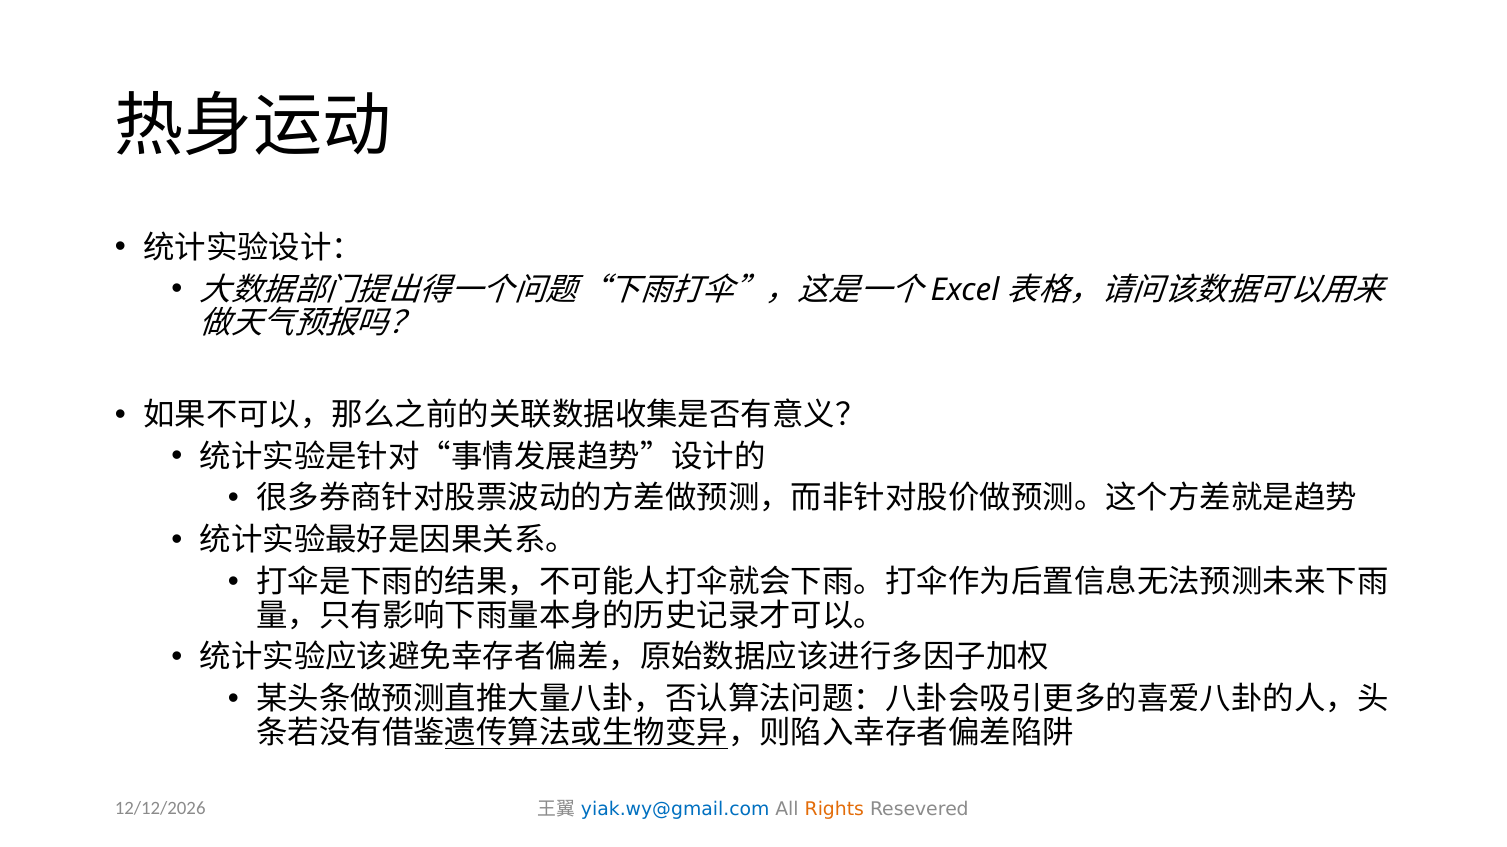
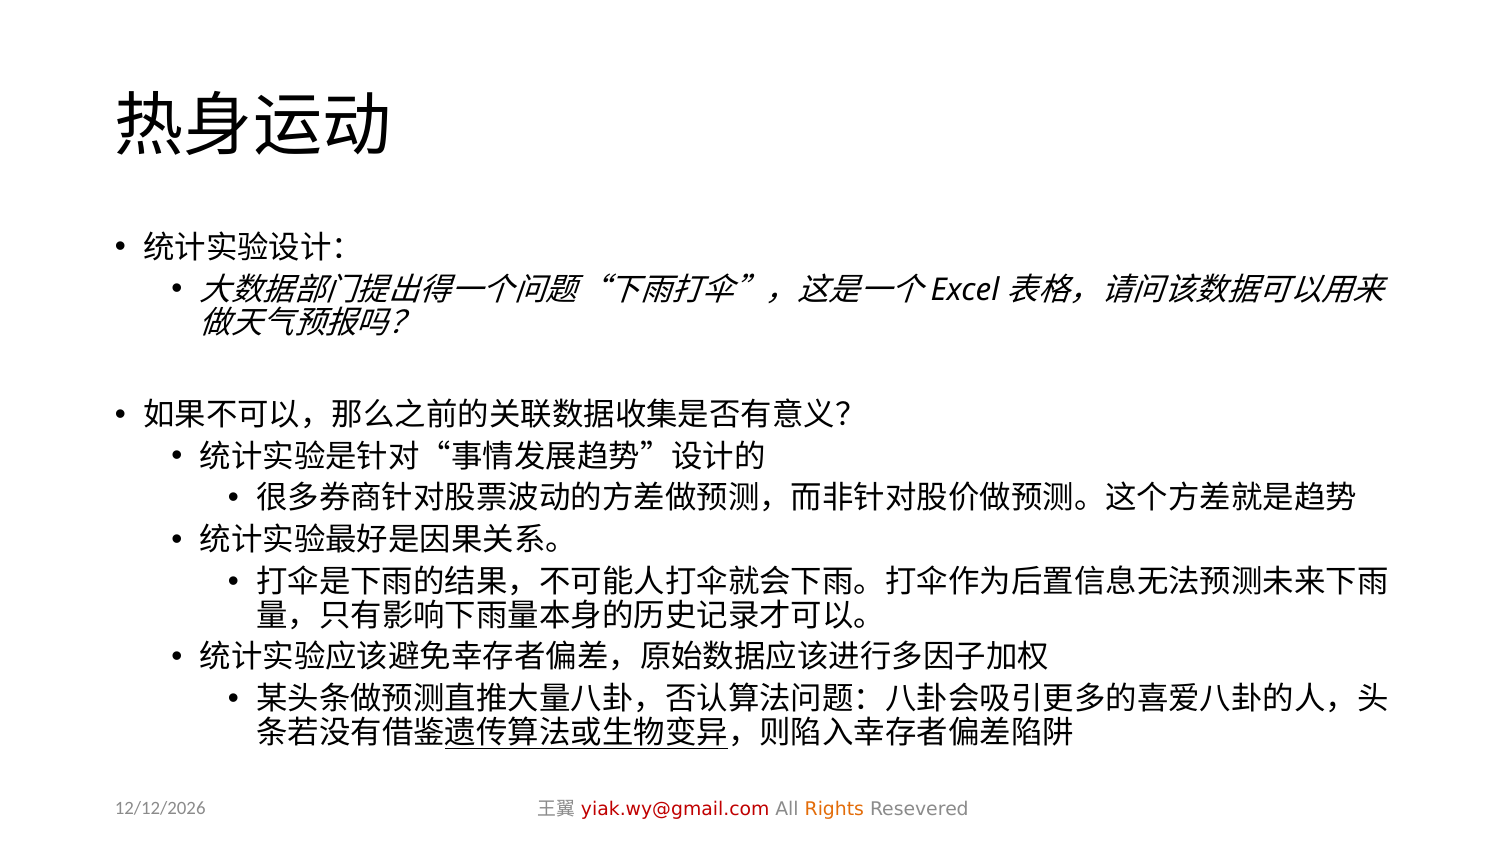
yiak.wy@gmail.com colour: blue -> red
